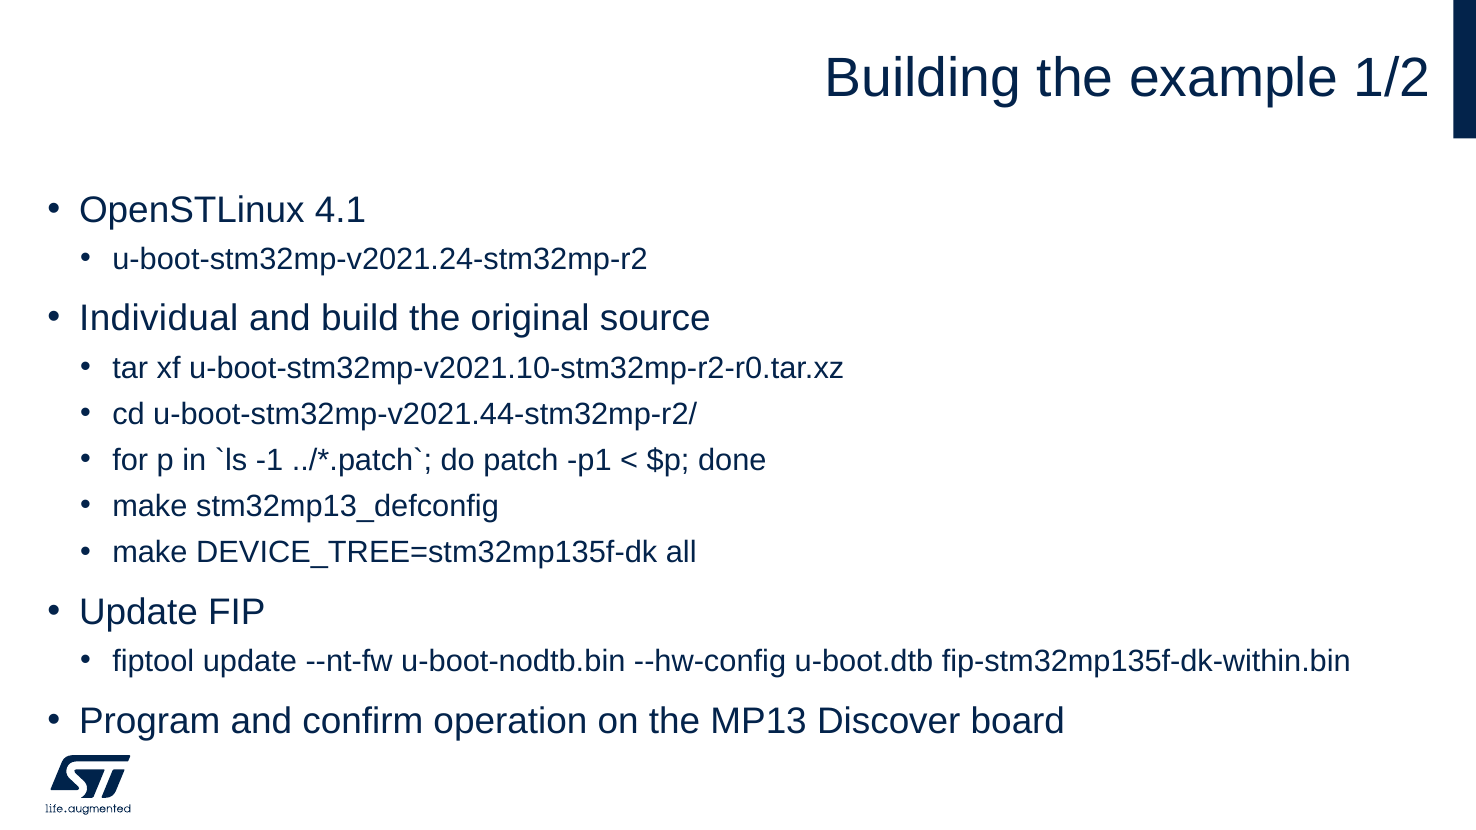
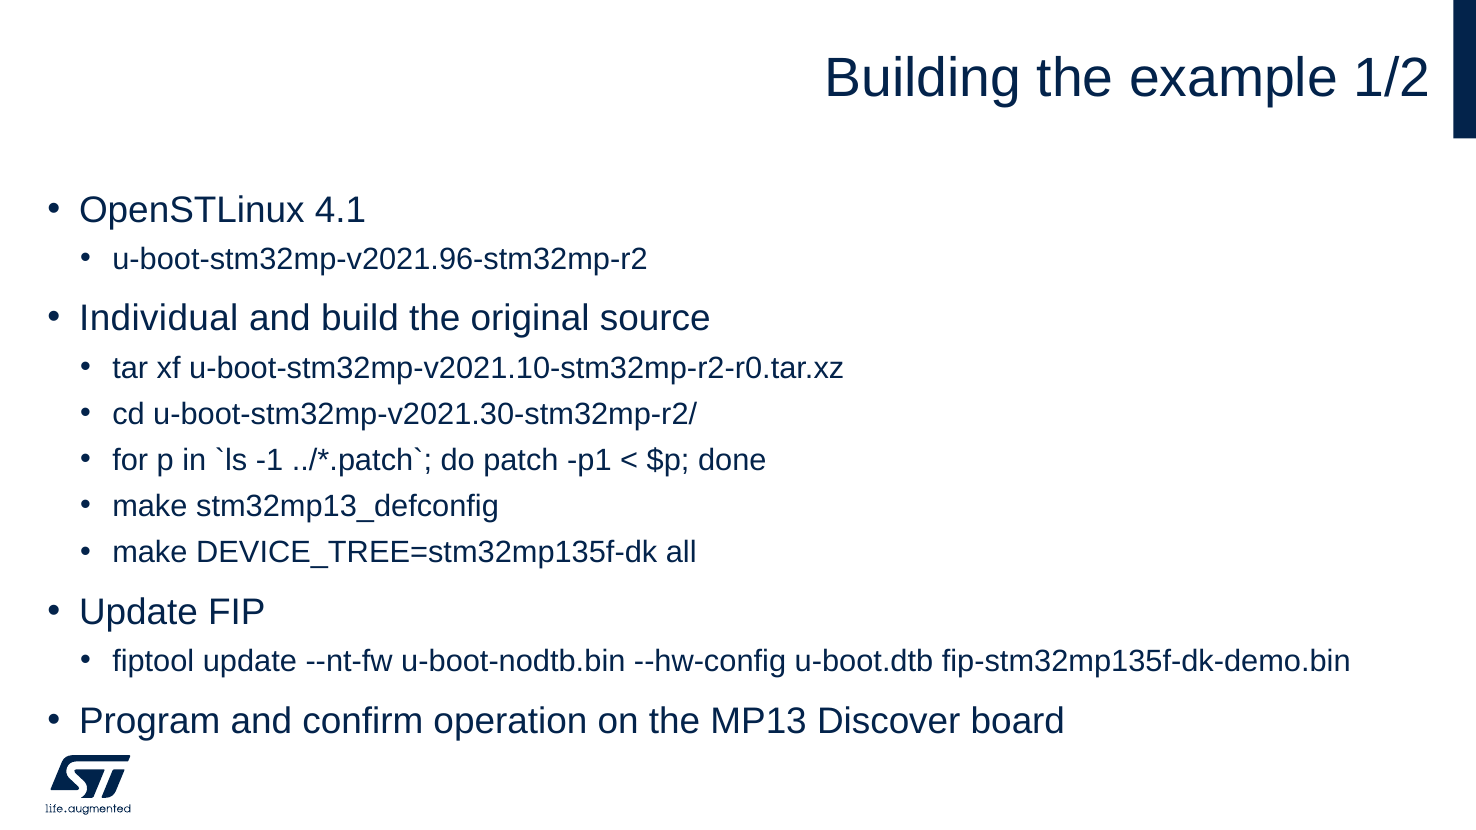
u-boot-stm32mp-v2021.24-stm32mp-r2: u-boot-stm32mp-v2021.24-stm32mp-r2 -> u-boot-stm32mp-v2021.96-stm32mp-r2
u-boot-stm32mp-v2021.44-stm32mp-r2/: u-boot-stm32mp-v2021.44-stm32mp-r2/ -> u-boot-stm32mp-v2021.30-stm32mp-r2/
fip-stm32mp135f-dk-within.bin: fip-stm32mp135f-dk-within.bin -> fip-stm32mp135f-dk-demo.bin
